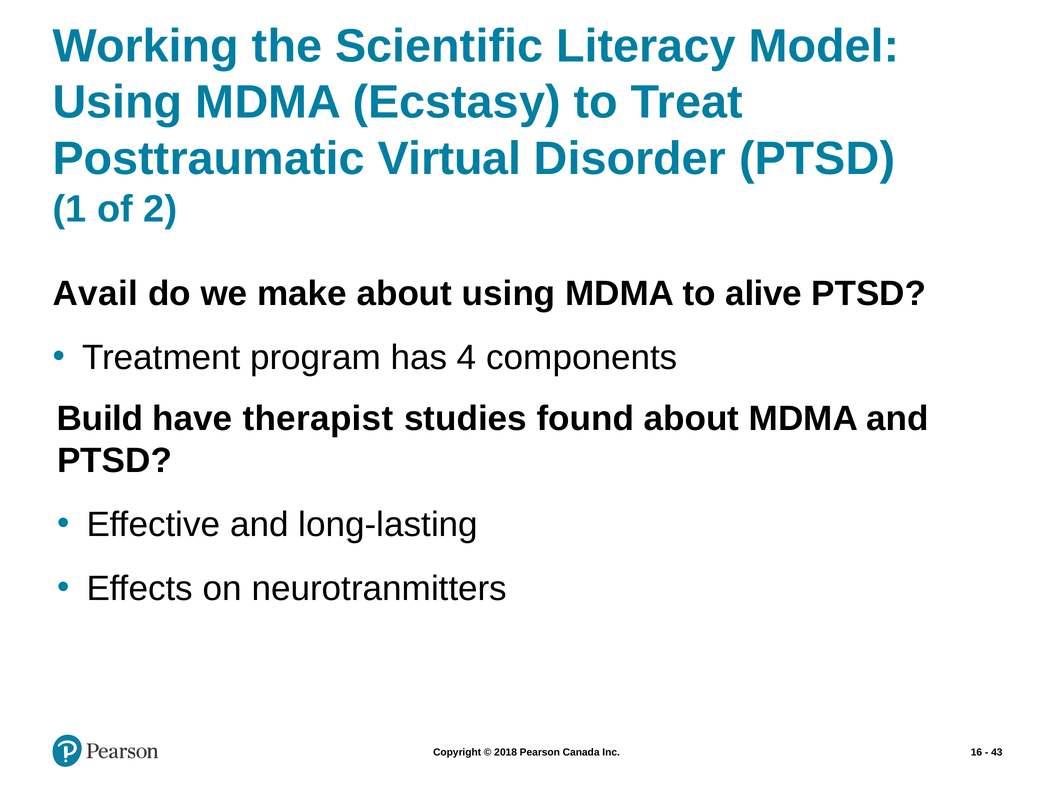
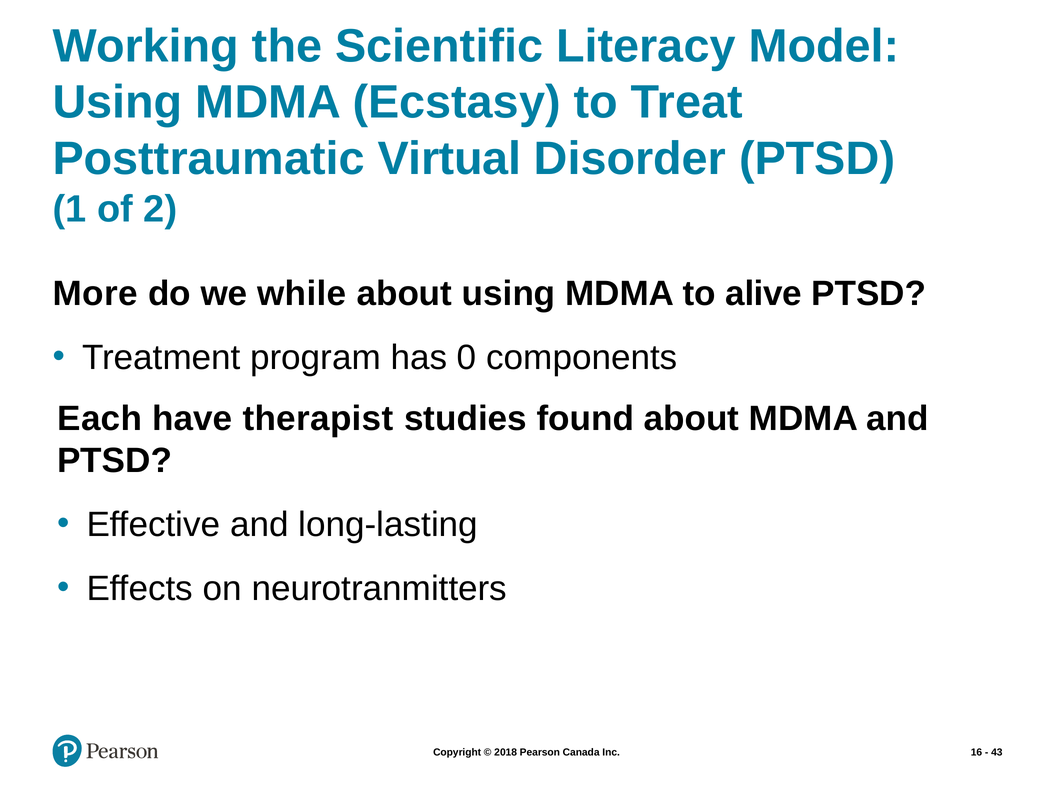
Avail: Avail -> More
make: make -> while
4: 4 -> 0
Build: Build -> Each
